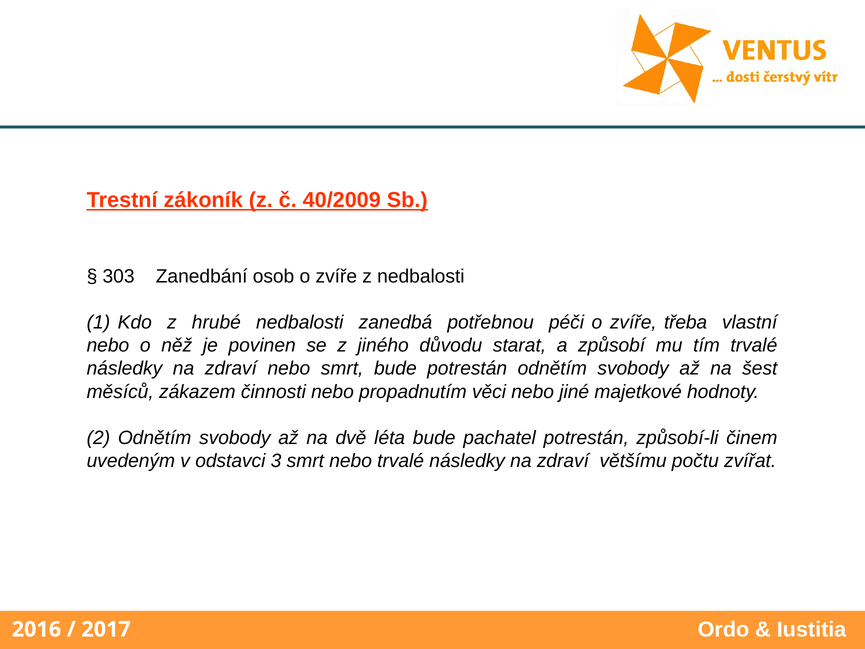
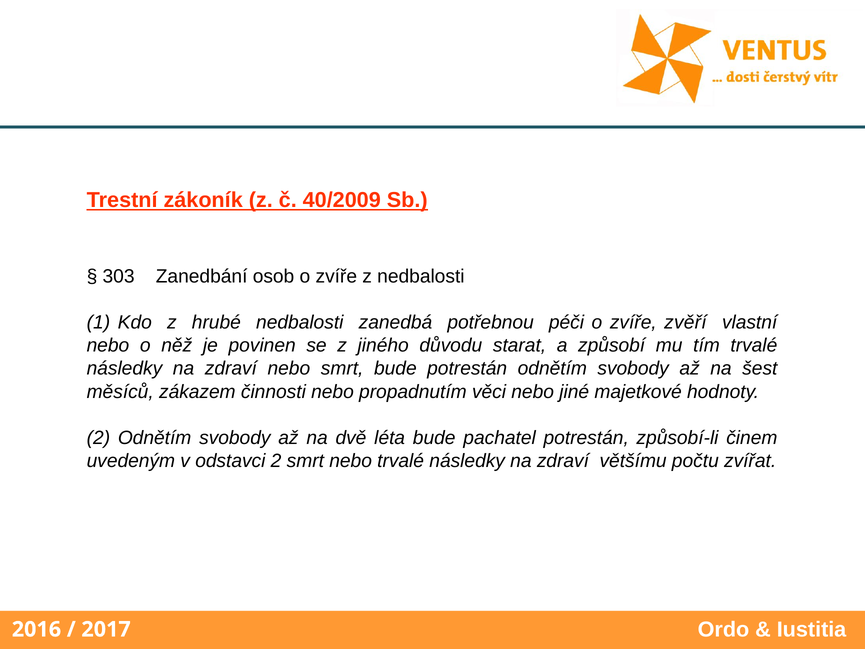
třeba: třeba -> zvěří
odstavci 3: 3 -> 2
